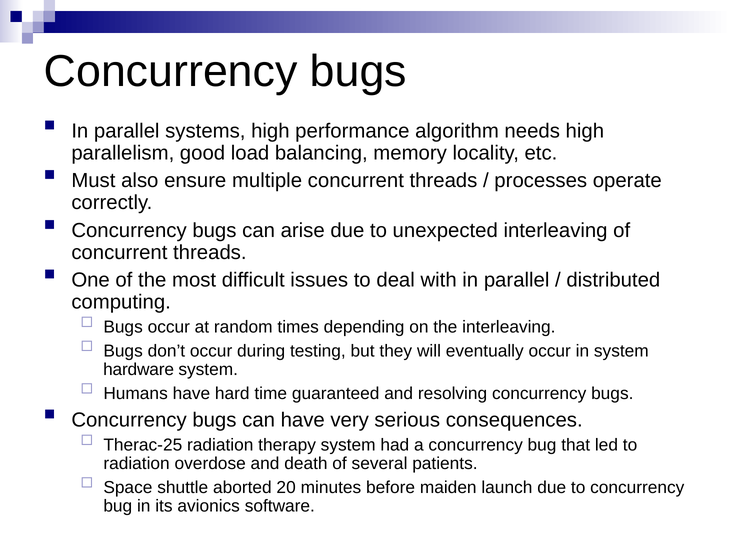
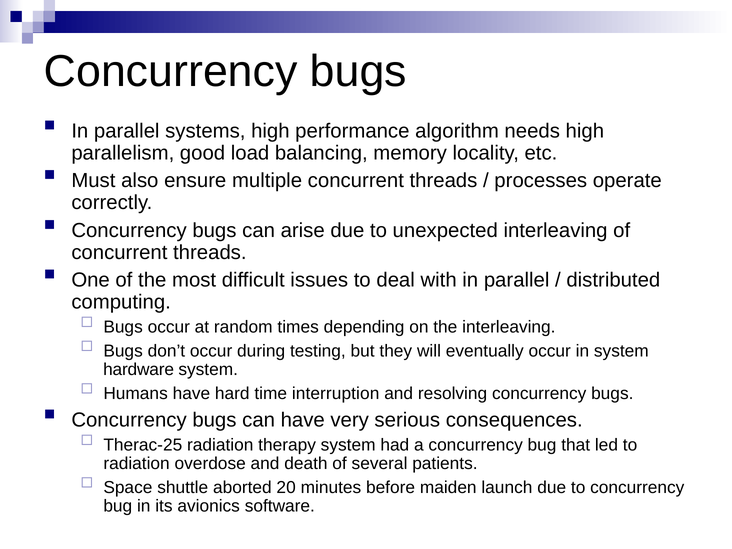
guaranteed: guaranteed -> interruption
